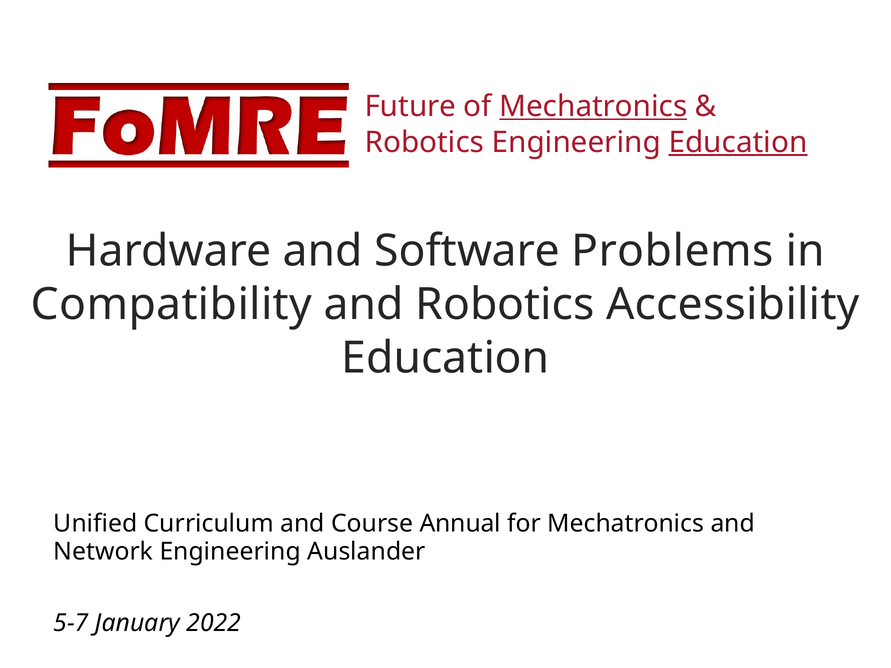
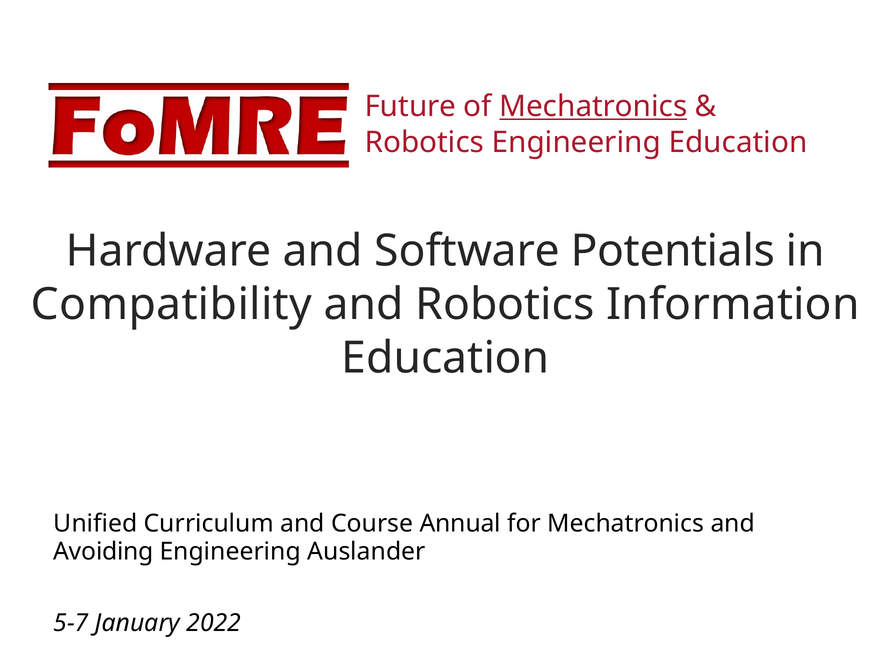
Education at (738, 142) underline: present -> none
Problems: Problems -> Potentials
Accessibility: Accessibility -> Information
Network: Network -> Avoiding
